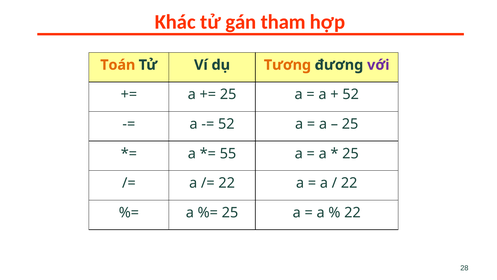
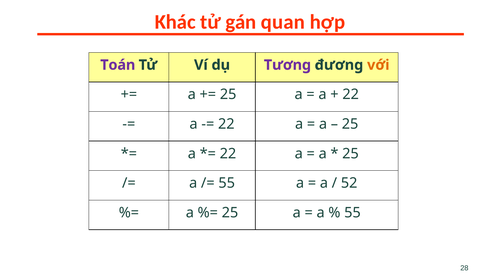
tham: tham -> quan
Toán colour: orange -> purple
Tương colour: orange -> purple
với colour: purple -> orange
52 at (351, 94): 52 -> 22
52 at (226, 124): 52 -> 22
55 at (228, 153): 55 -> 22
22 at (227, 183): 22 -> 55
22 at (349, 183): 22 -> 52
22 at (352, 212): 22 -> 55
